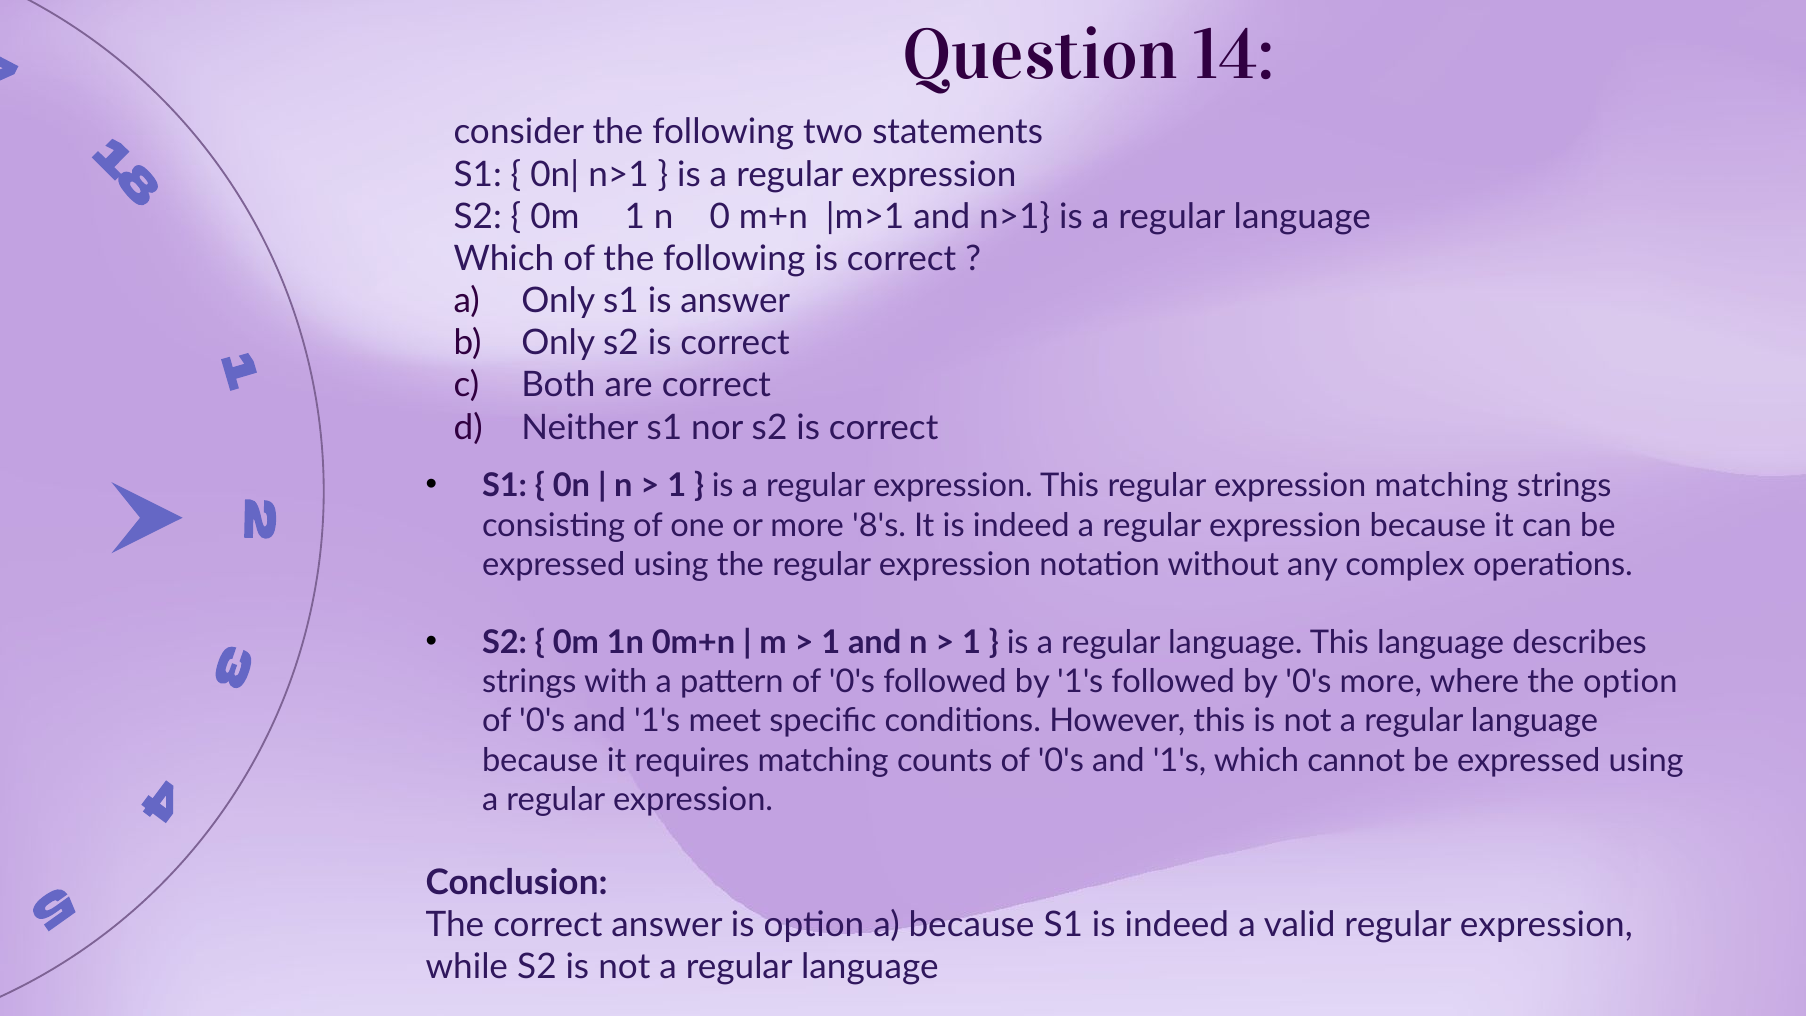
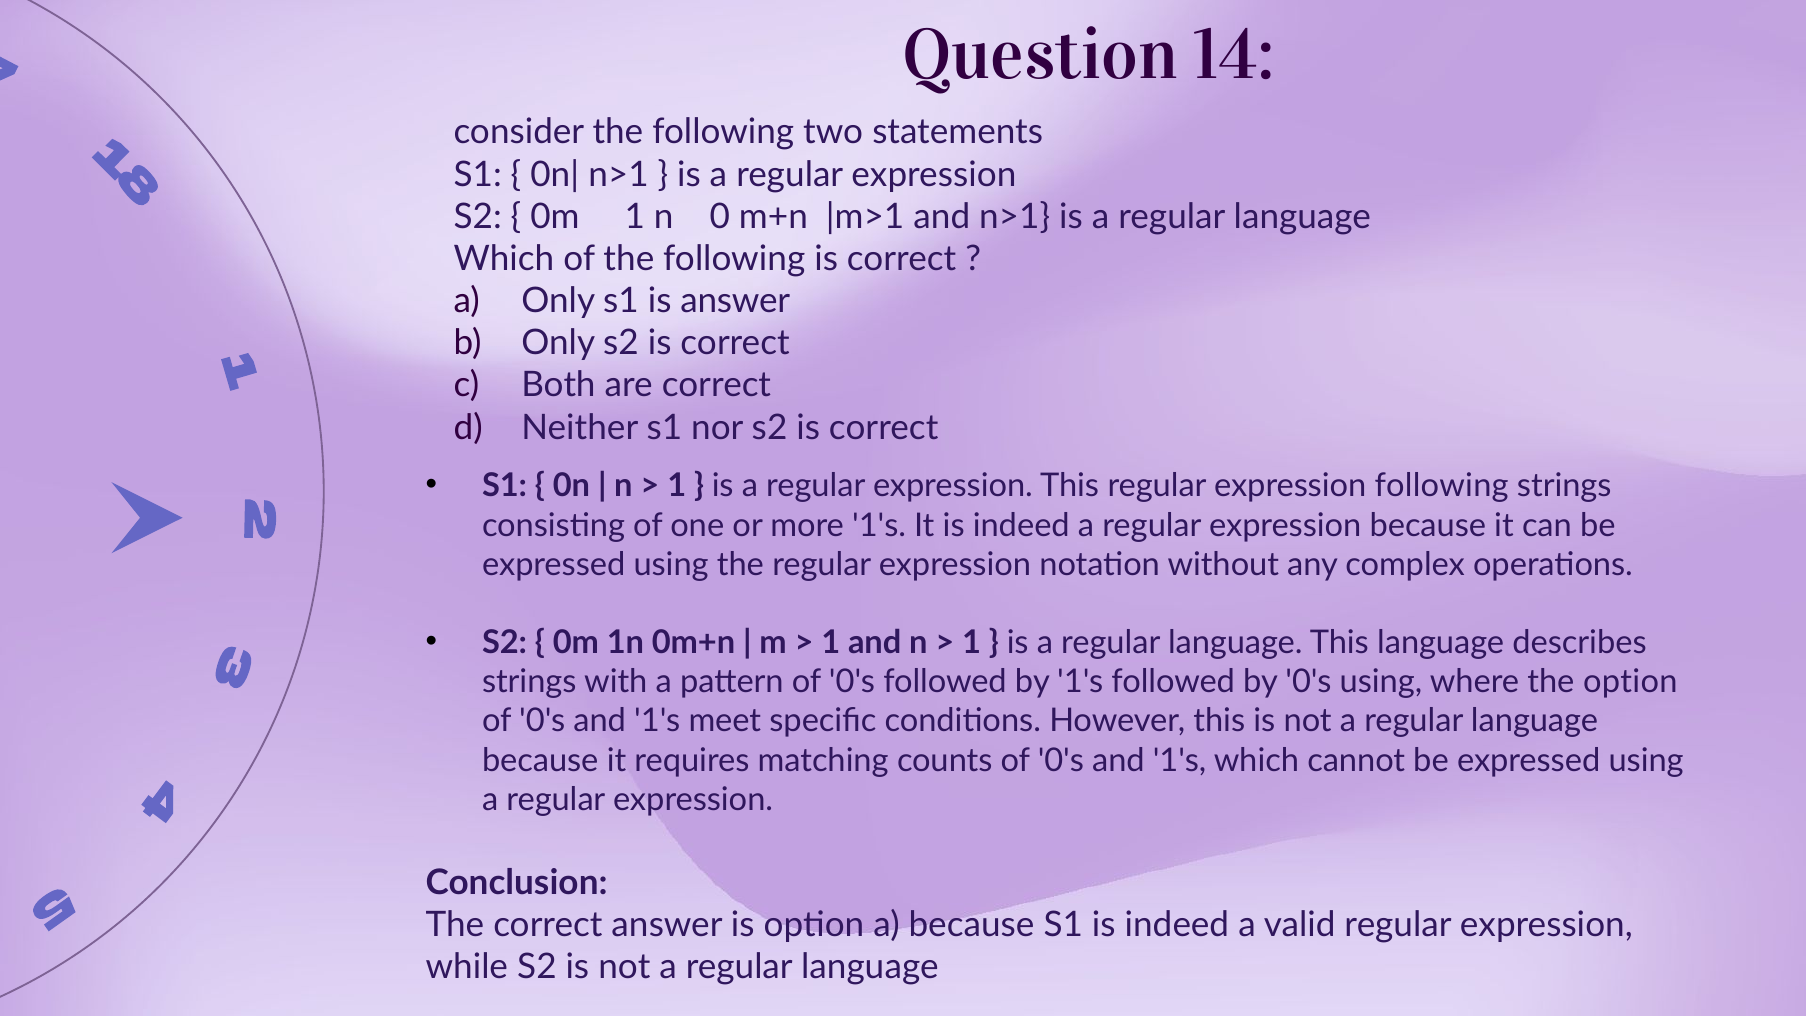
expression matching: matching -> following
more 8's: 8's -> 1's
0's more: more -> using
